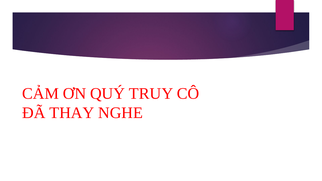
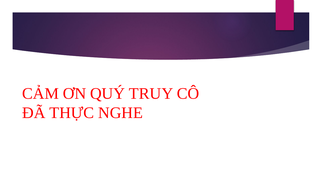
THAY: THAY -> THỰC
